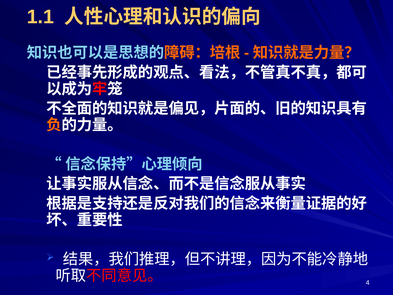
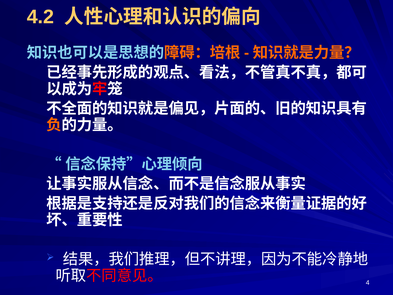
1.1: 1.1 -> 4.2
